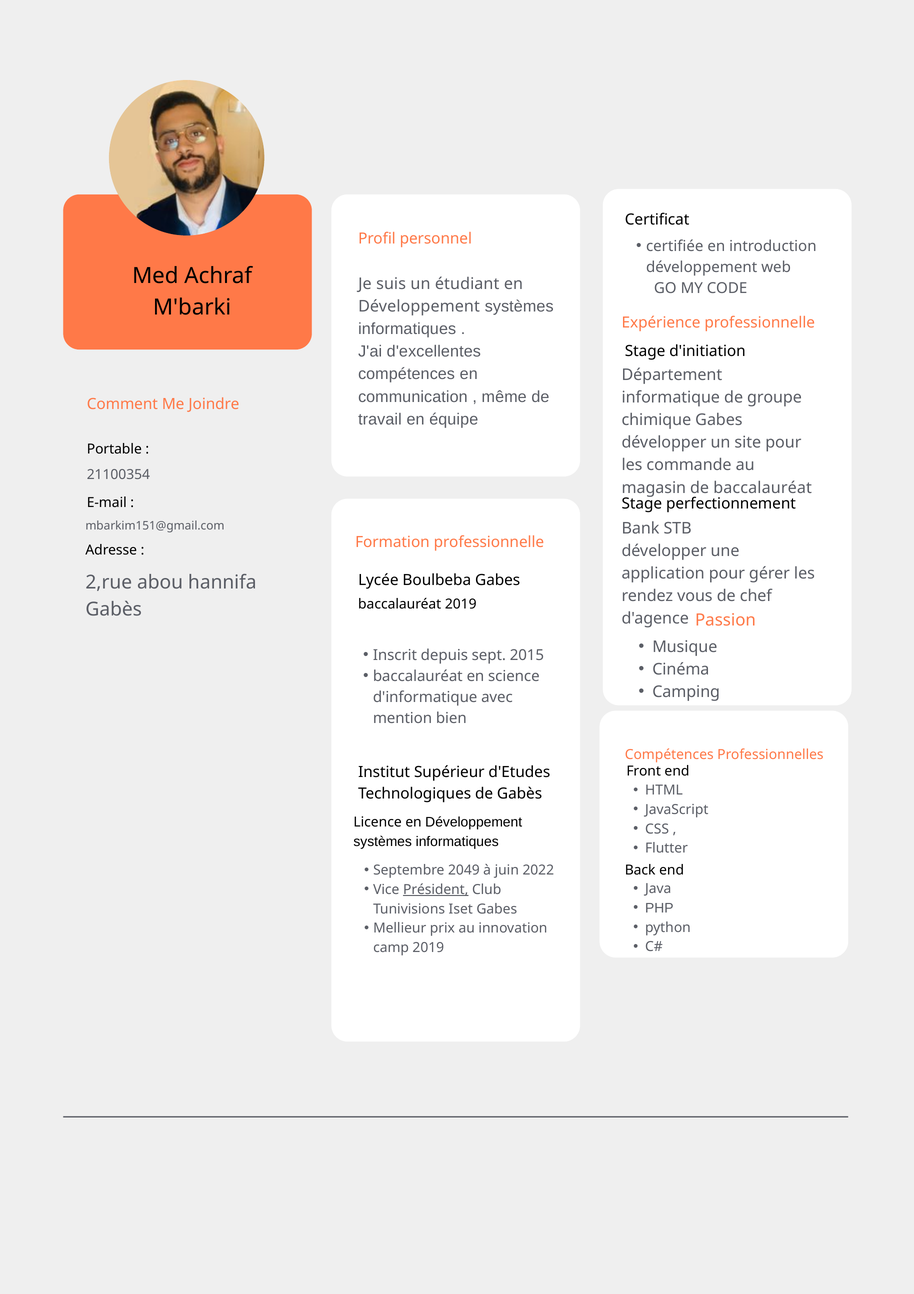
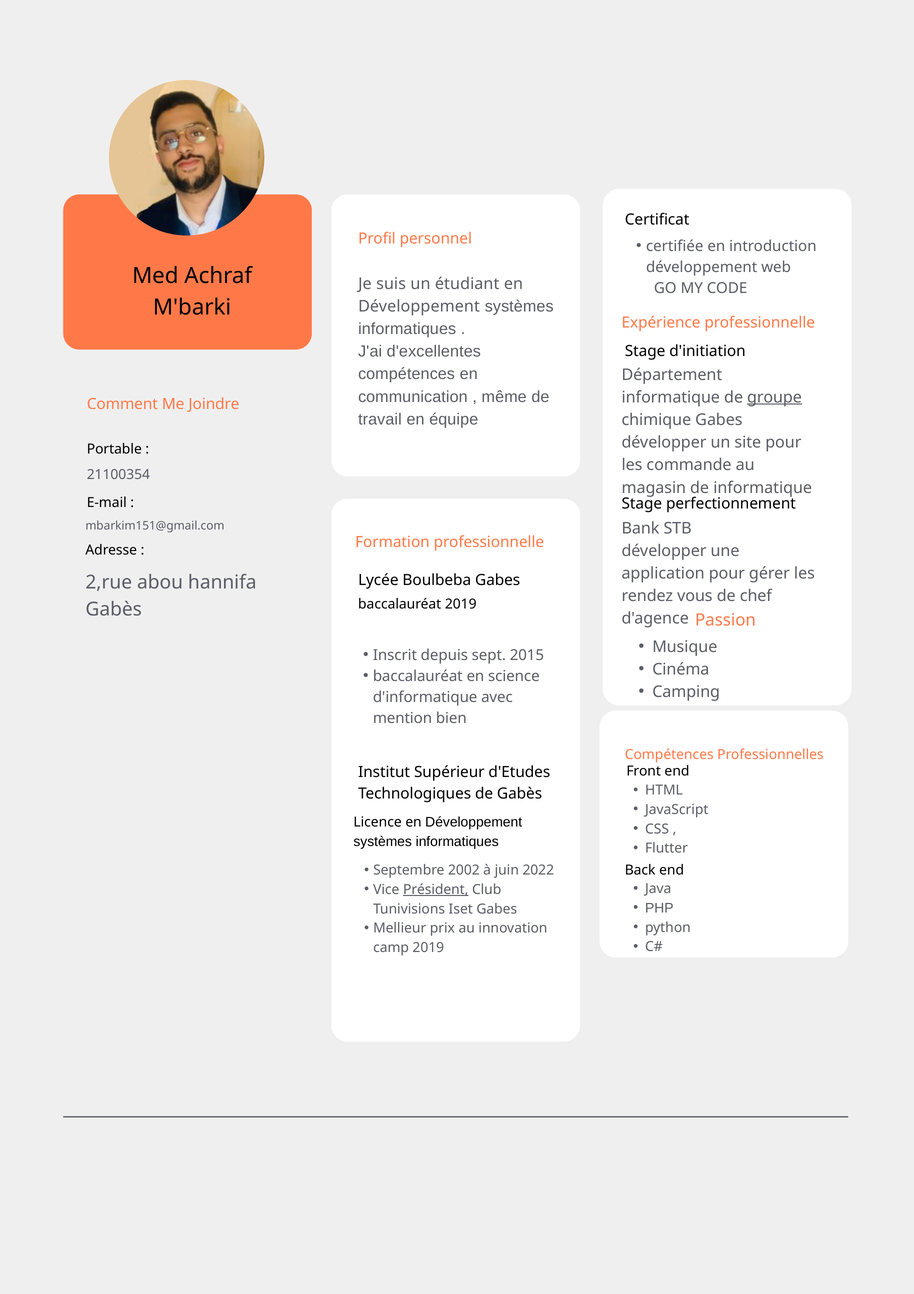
groupe underline: none -> present
de baccalauréat: baccalauréat -> informatique
2049: 2049 -> 2002
